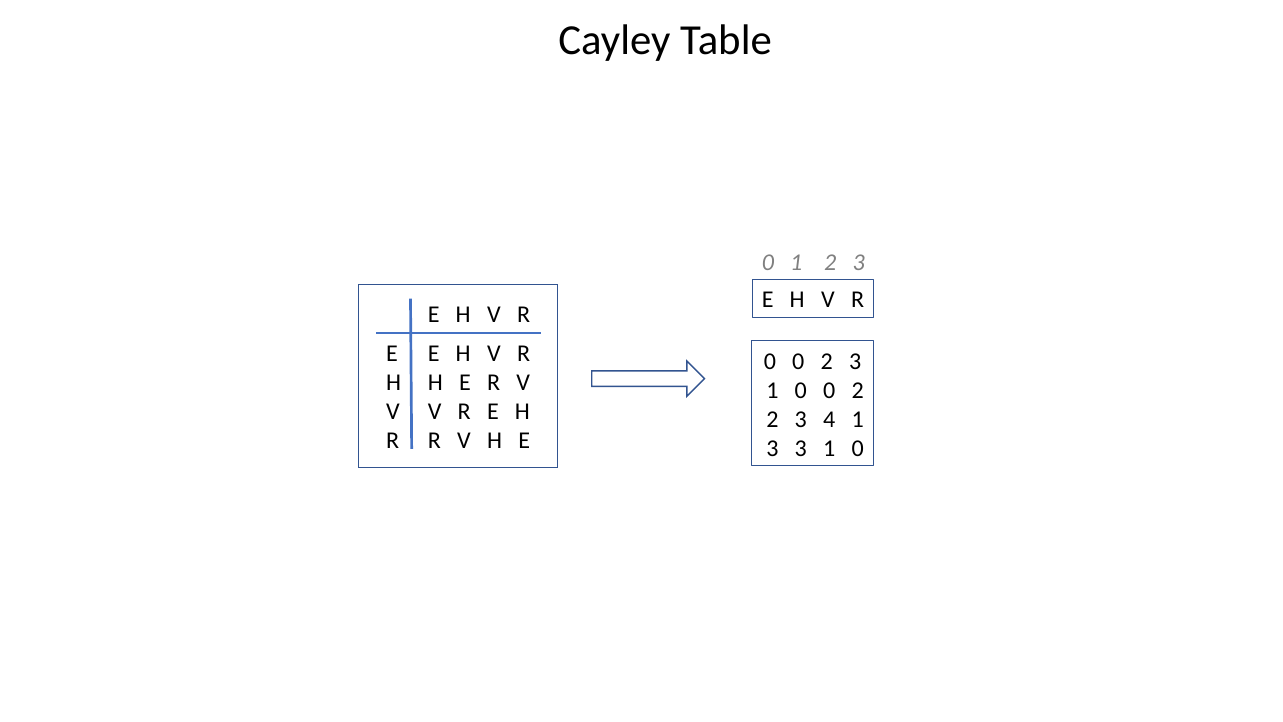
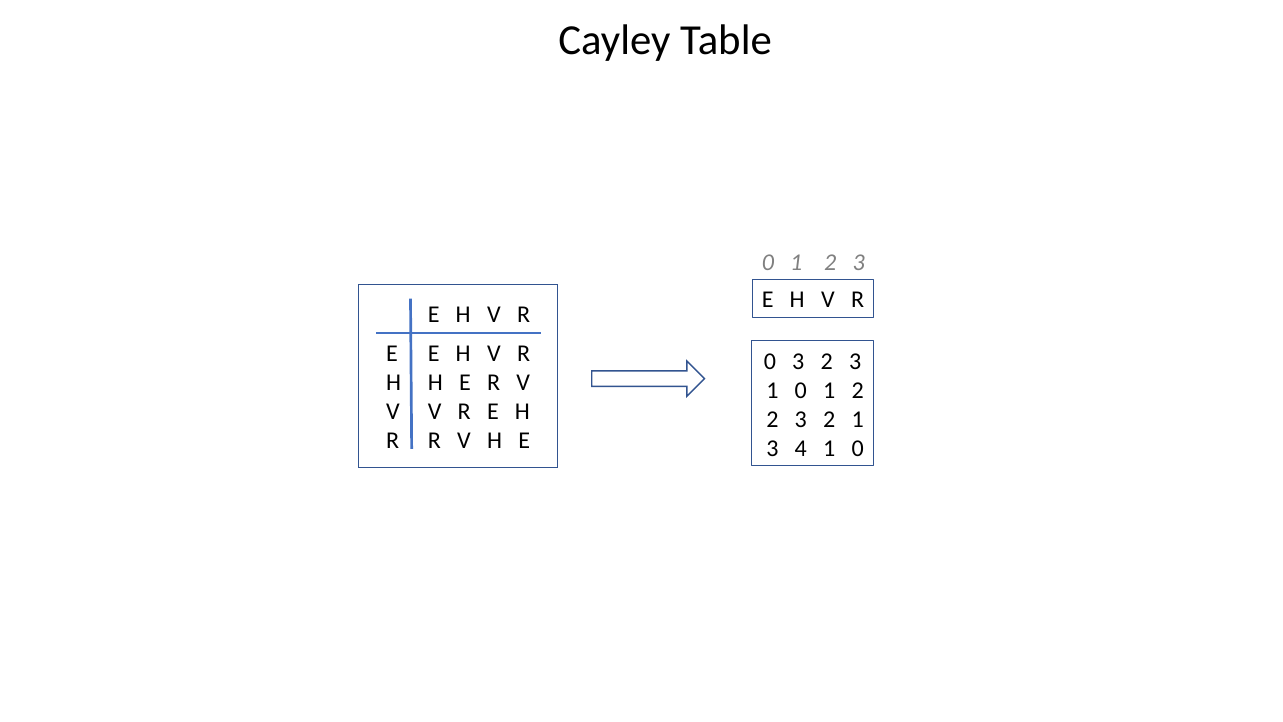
0 at (798, 362): 0 -> 3
1 0 0: 0 -> 1
2 3 4: 4 -> 2
3 3: 3 -> 4
